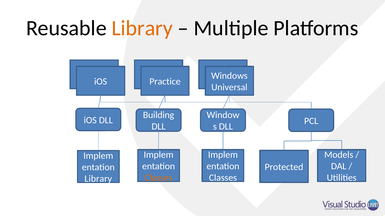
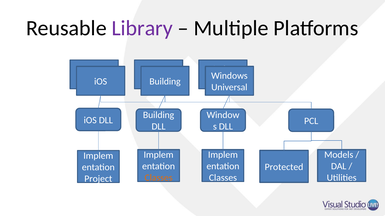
Library at (142, 28) colour: orange -> purple
iOS Practice: Practice -> Building
Library at (98, 179): Library -> Project
